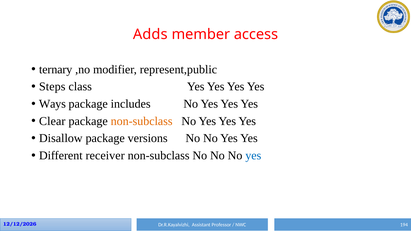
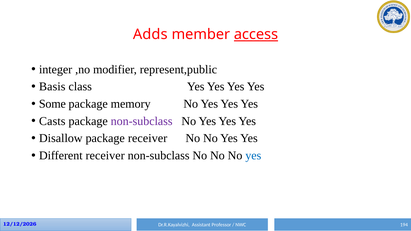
access underline: none -> present
ternary: ternary -> integer
Steps: Steps -> Basis
Ways: Ways -> Some
includes: includes -> memory
Clear: Clear -> Casts
non-subclass at (142, 121) colour: orange -> purple
package versions: versions -> receiver
